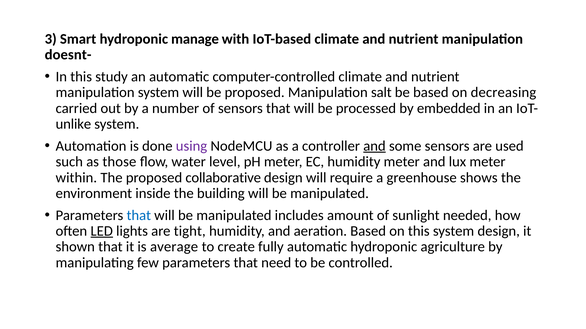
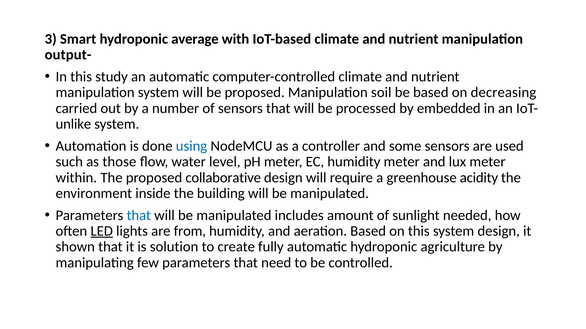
manage: manage -> average
doesnt-: doesnt- -> output-
salt: salt -> soil
using colour: purple -> blue
and at (374, 146) underline: present -> none
shows: shows -> acidity
tight: tight -> from
average: average -> solution
